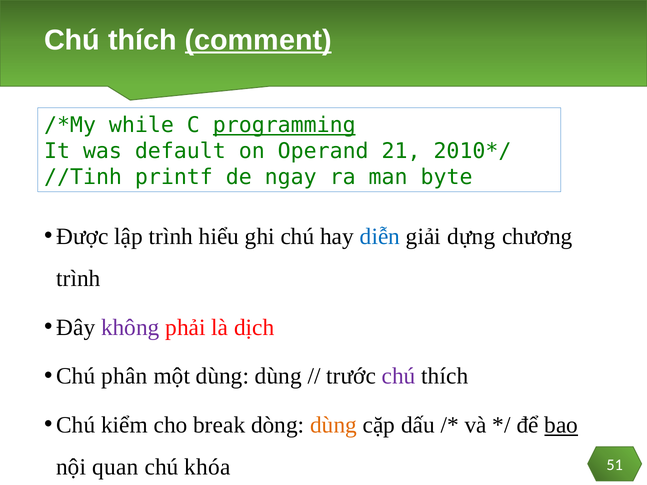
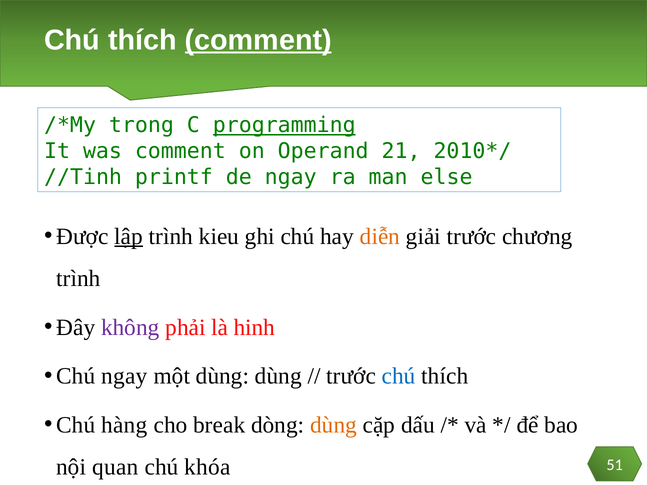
while: while -> trong
was default: default -> comment
byte: byte -> else
lập underline: none -> present
hiểu: hiểu -> kieu
diễn colour: blue -> orange
giải dựng: dựng -> trước
dịch: dịch -> hinh
Chú phân: phân -> ngay
chú at (399, 376) colour: purple -> blue
kiểm: kiểm -> hàng
bao underline: present -> none
